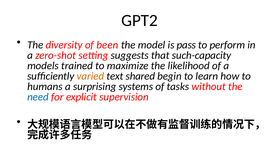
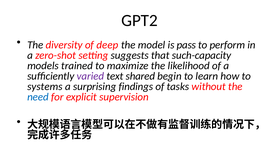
been: been -> deep
varied colour: orange -> purple
humans: humans -> systems
systems: systems -> findings
